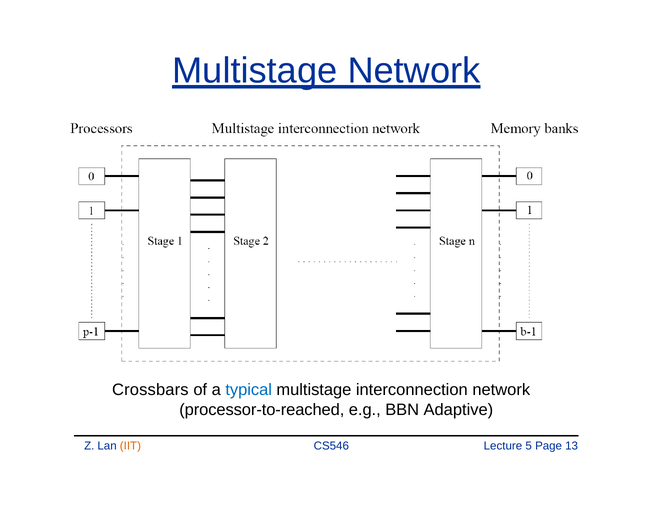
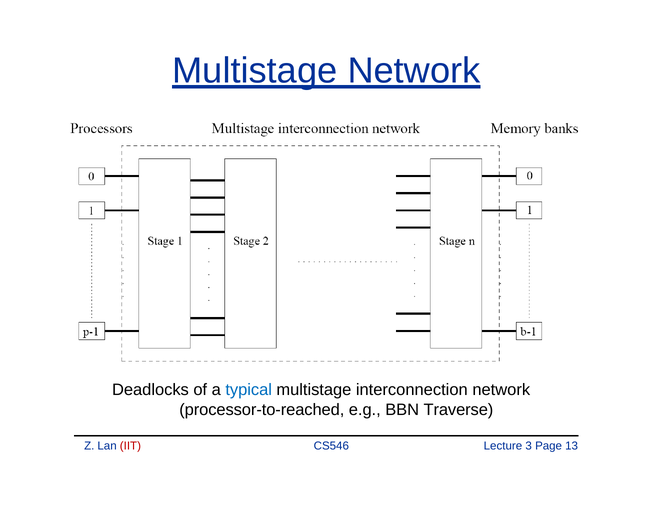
Crossbars: Crossbars -> Deadlocks
Adaptive: Adaptive -> Traverse
IIT colour: orange -> red
5: 5 -> 3
